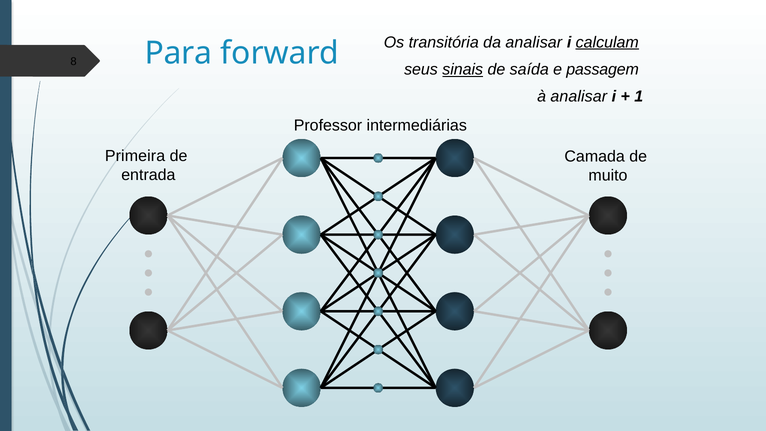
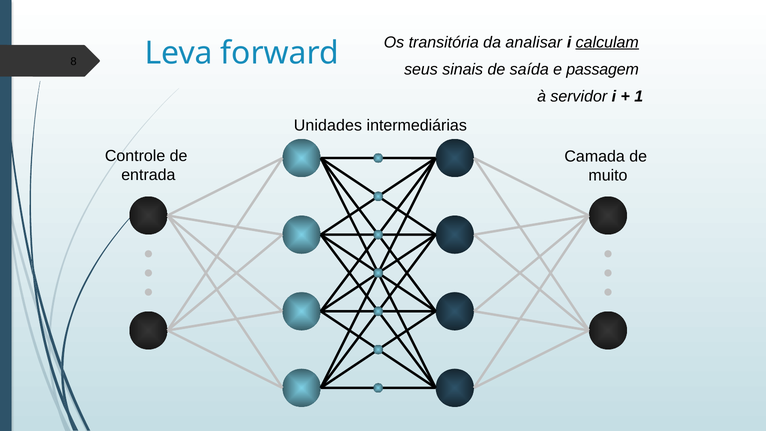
Para: Para -> Leva
sinais underline: present -> none
à analisar: analisar -> servidor
Professor: Professor -> Unidades
Primeira: Primeira -> Controle
